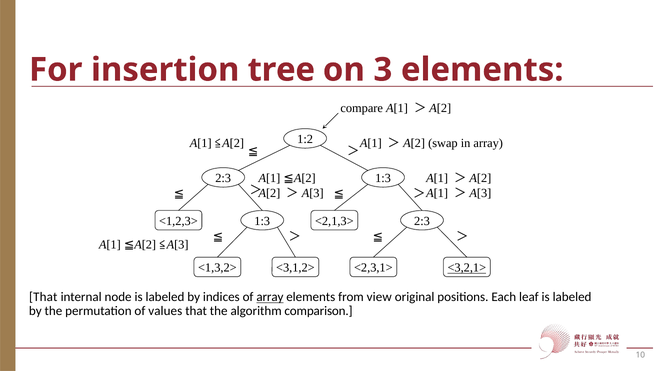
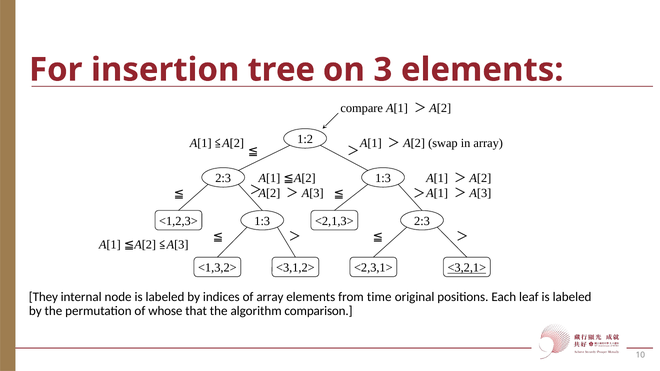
That at (43, 297): That -> They
array at (270, 297) underline: present -> none
view: view -> time
values: values -> whose
